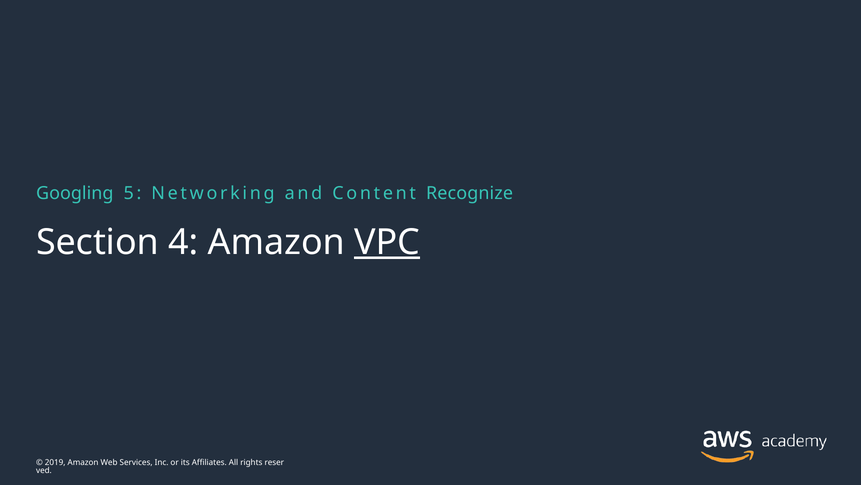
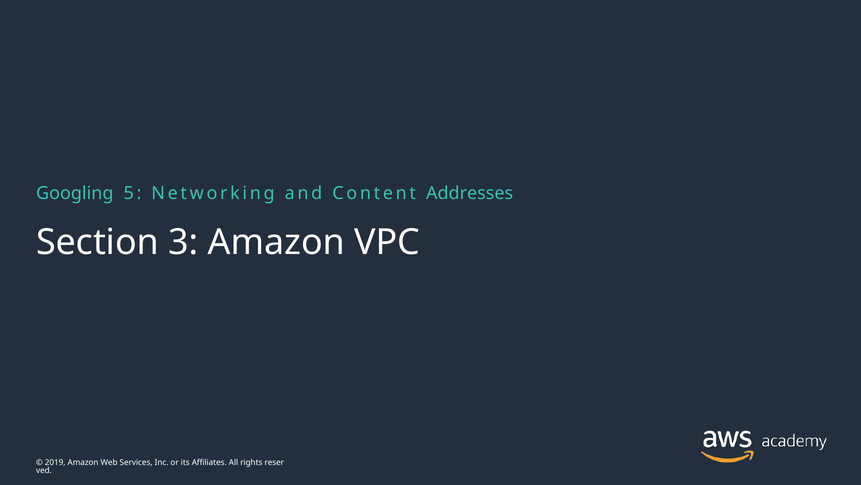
Recognize: Recognize -> Addresses
4: 4 -> 3
VPC underline: present -> none
